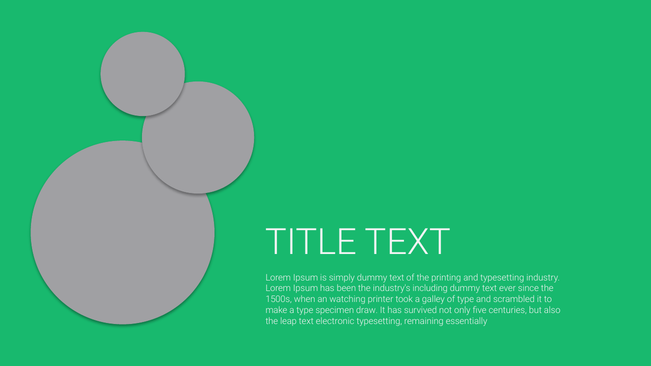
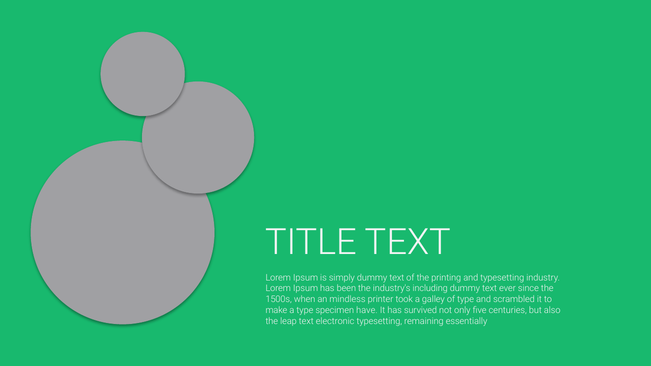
watching: watching -> mindless
draw: draw -> have
